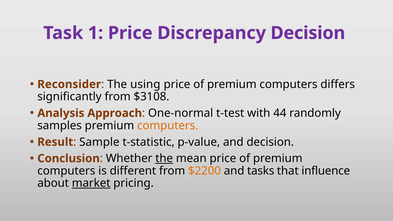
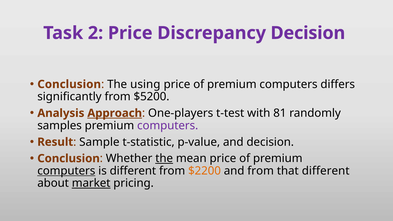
1: 1 -> 2
Reconsider at (69, 84): Reconsider -> Conclusion
$3108: $3108 -> $5200
Approach underline: none -> present
One-normal: One-normal -> One-players
44: 44 -> 81
computers at (168, 126) colour: orange -> purple
computers at (66, 171) underline: none -> present
and tasks: tasks -> from
that influence: influence -> different
